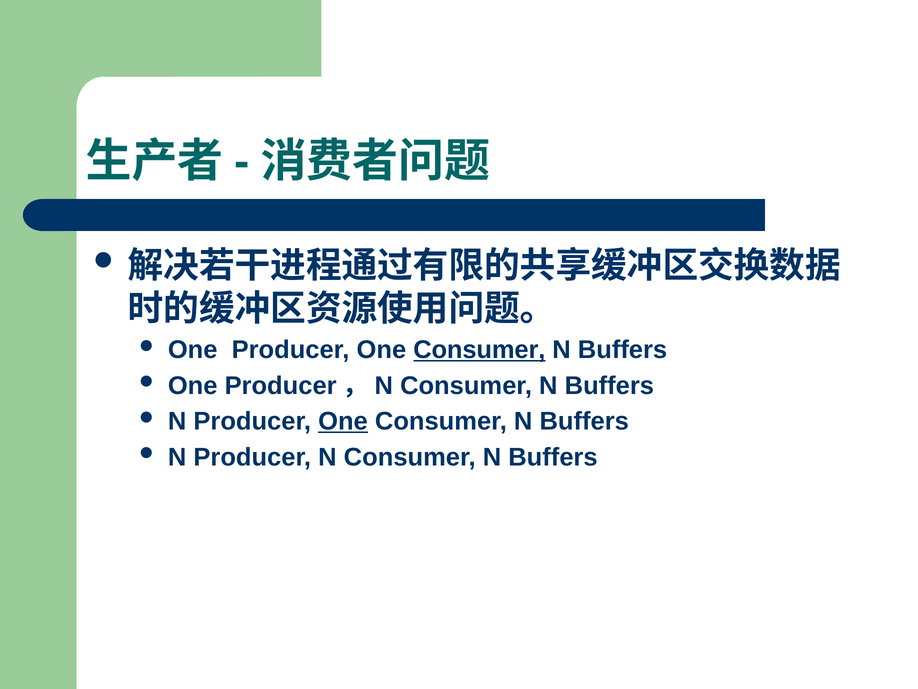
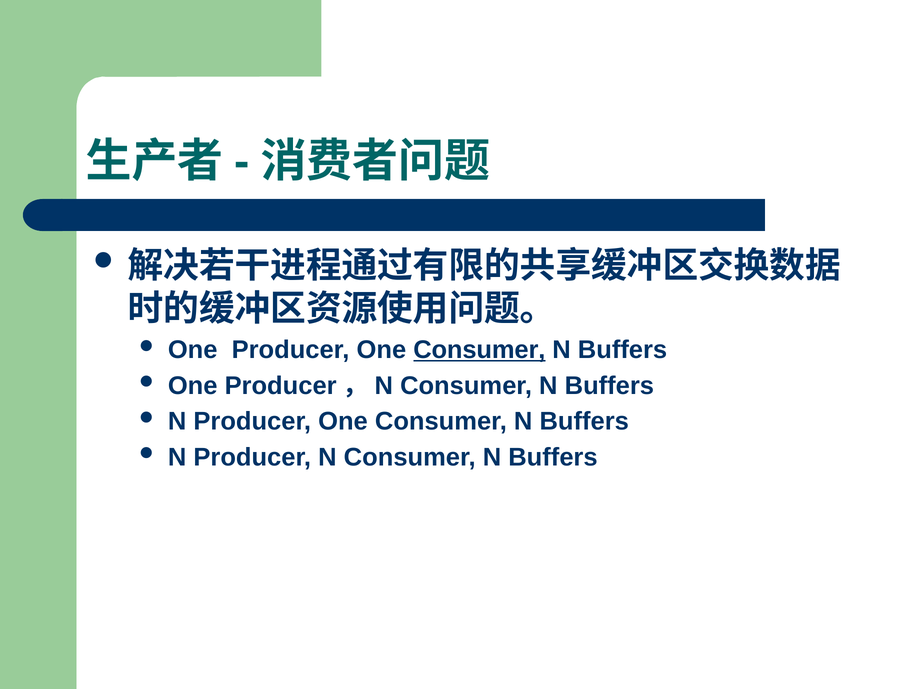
One at (343, 421) underline: present -> none
